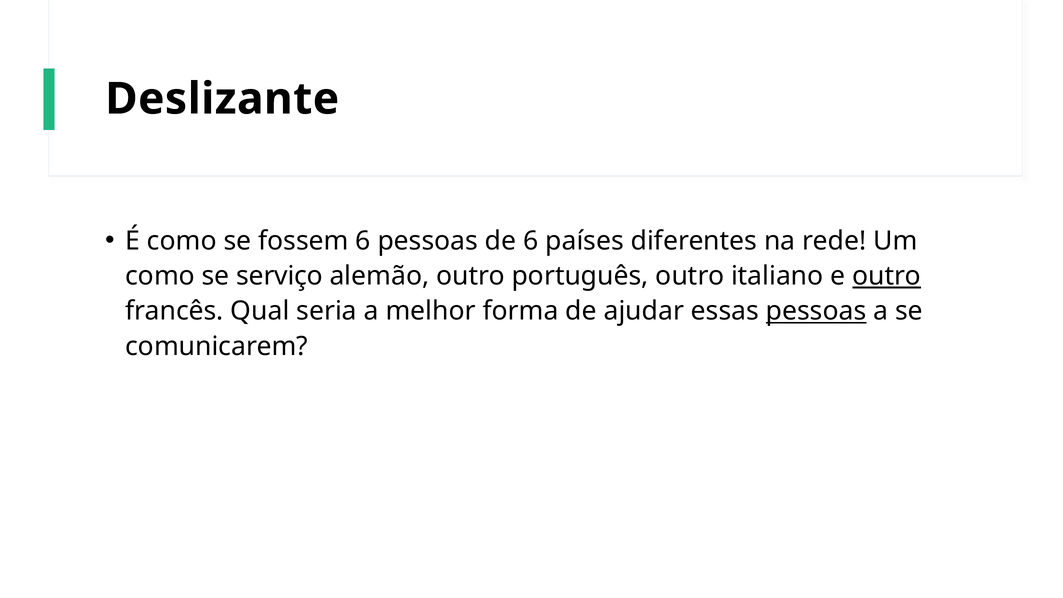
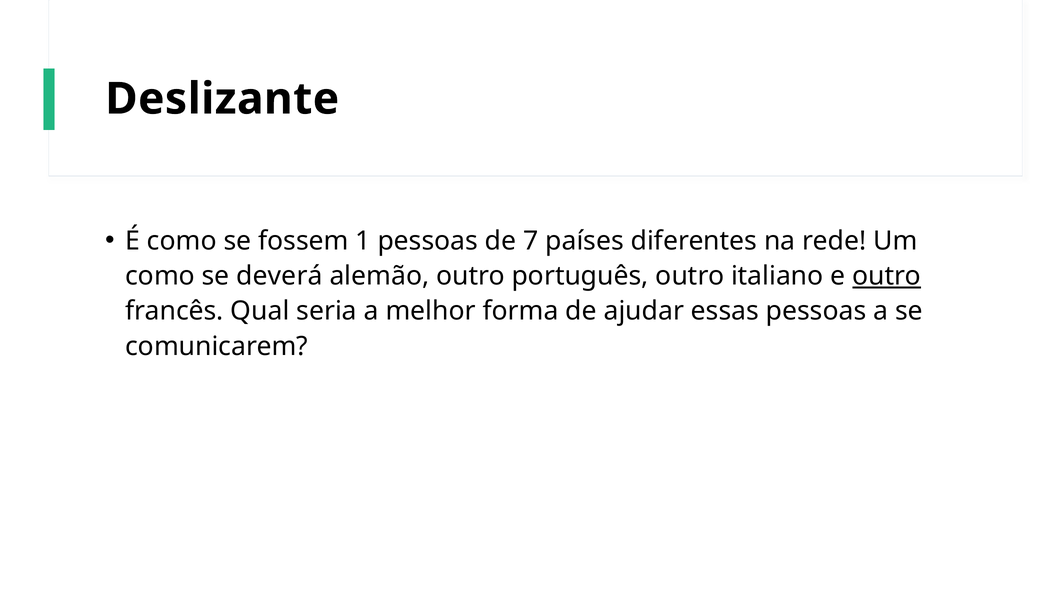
fossem 6: 6 -> 1
de 6: 6 -> 7
serviço: serviço -> deverá
pessoas at (816, 311) underline: present -> none
